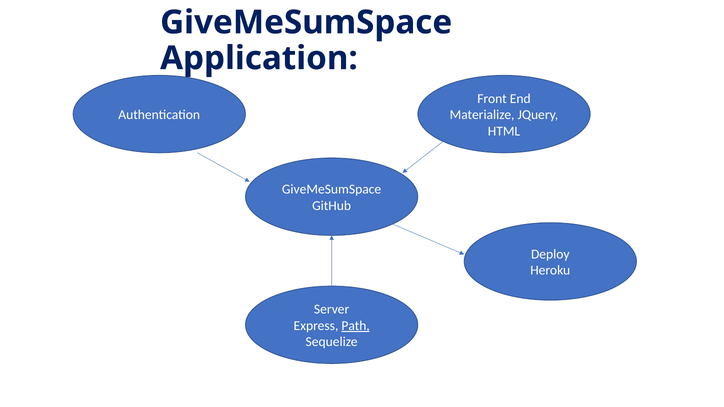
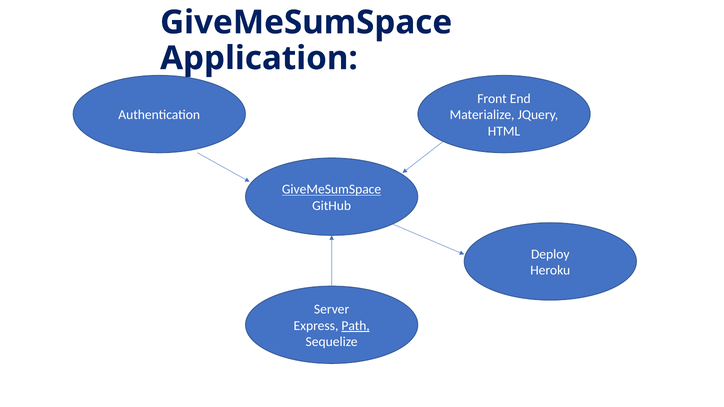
GiveMeSumSpace at (332, 190) underline: none -> present
